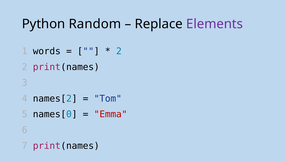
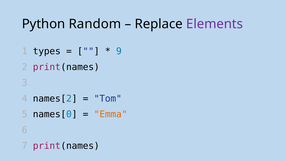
words: words -> types
2 at (119, 51): 2 -> 9
Emma colour: red -> orange
